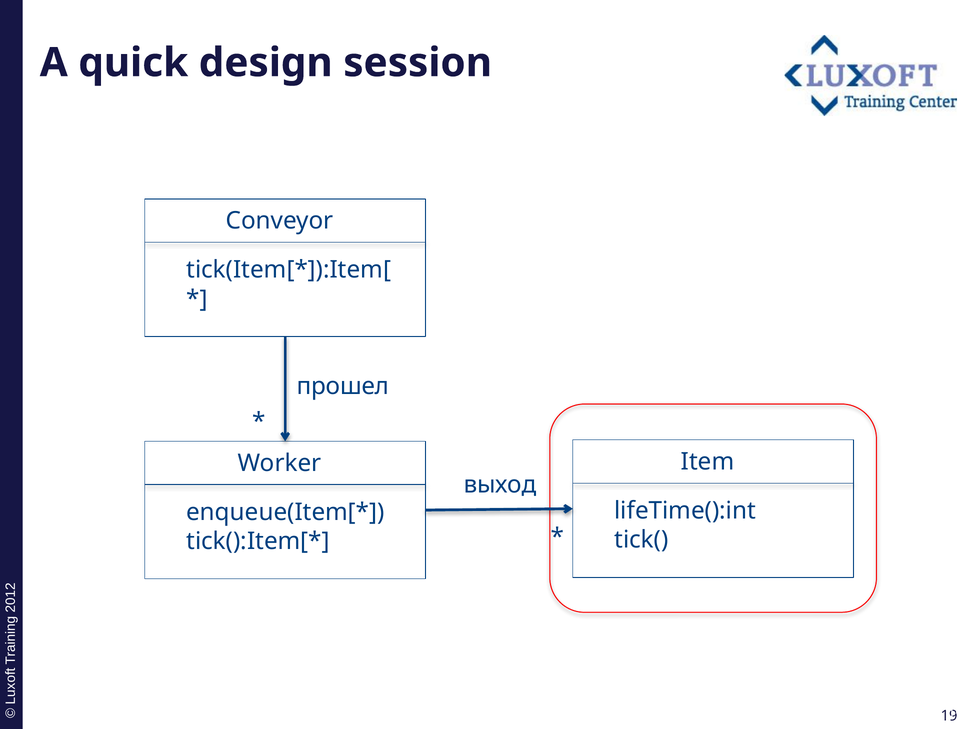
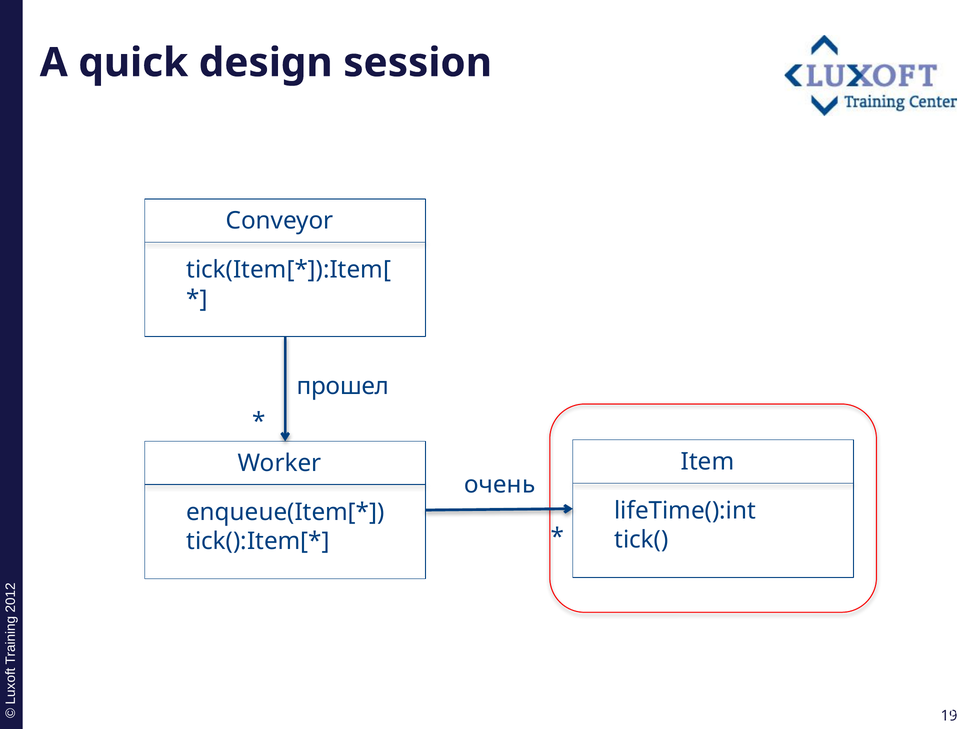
выход: выход -> очень
